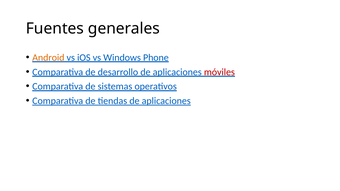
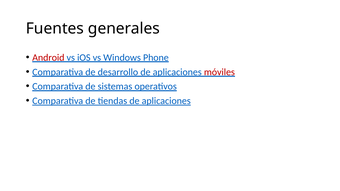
Android colour: orange -> red
